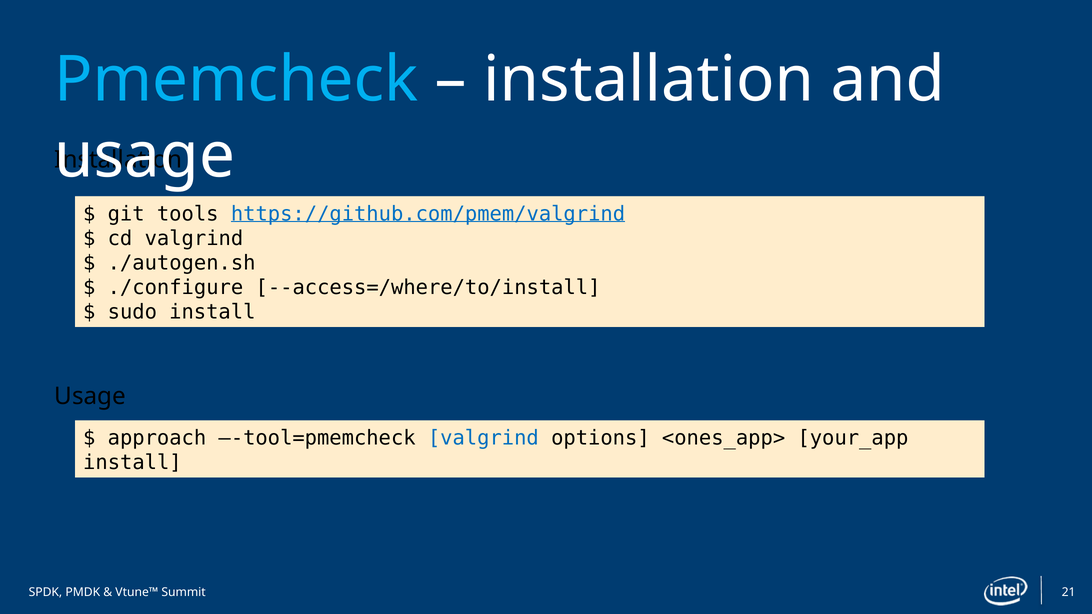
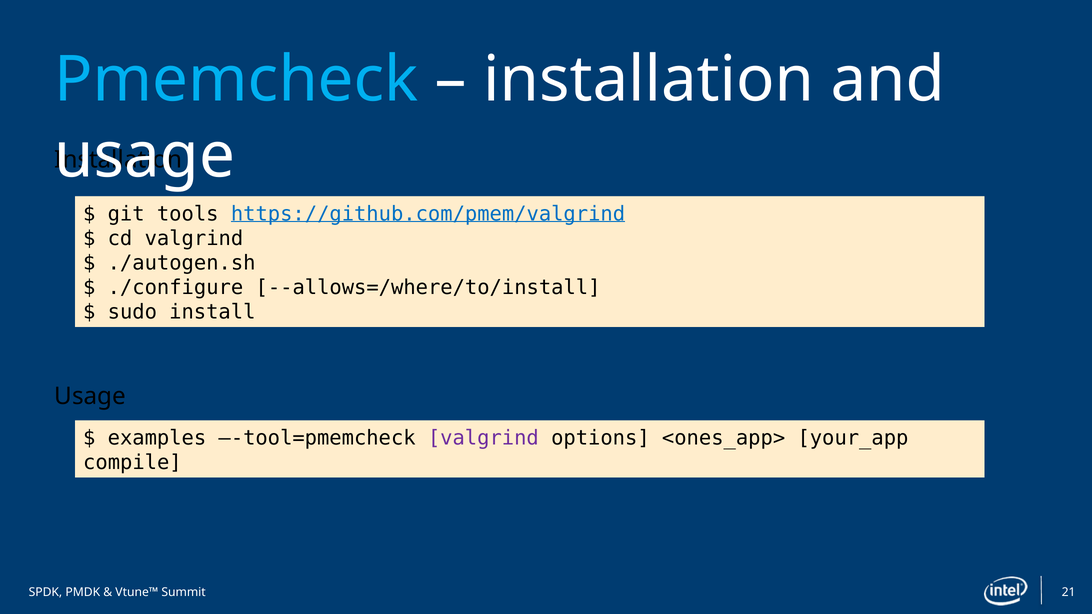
--access=/where/to/install: --access=/where/to/install -> --allows=/where/to/install
approach: approach -> examples
valgrind at (483, 438) colour: blue -> purple
install at (132, 463): install -> compile
